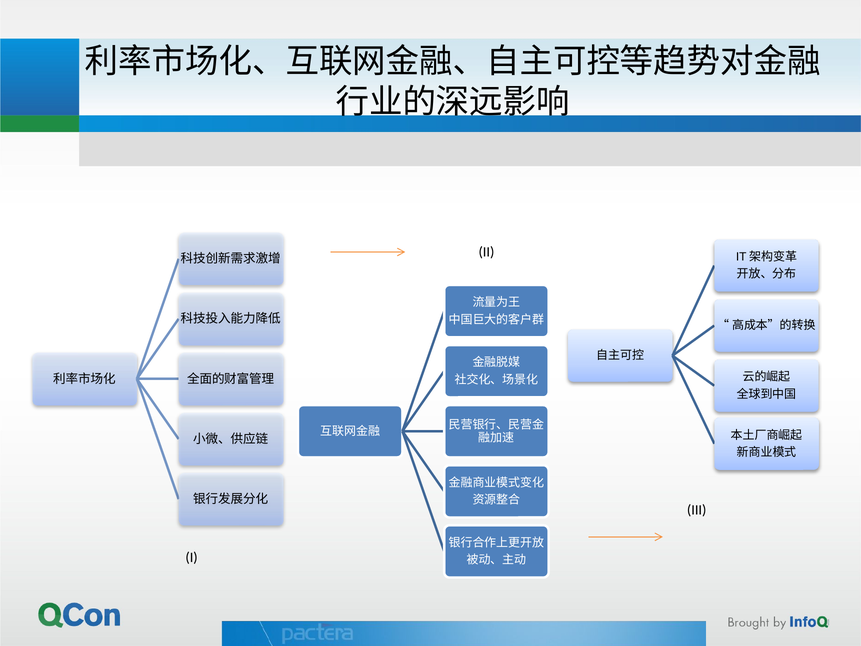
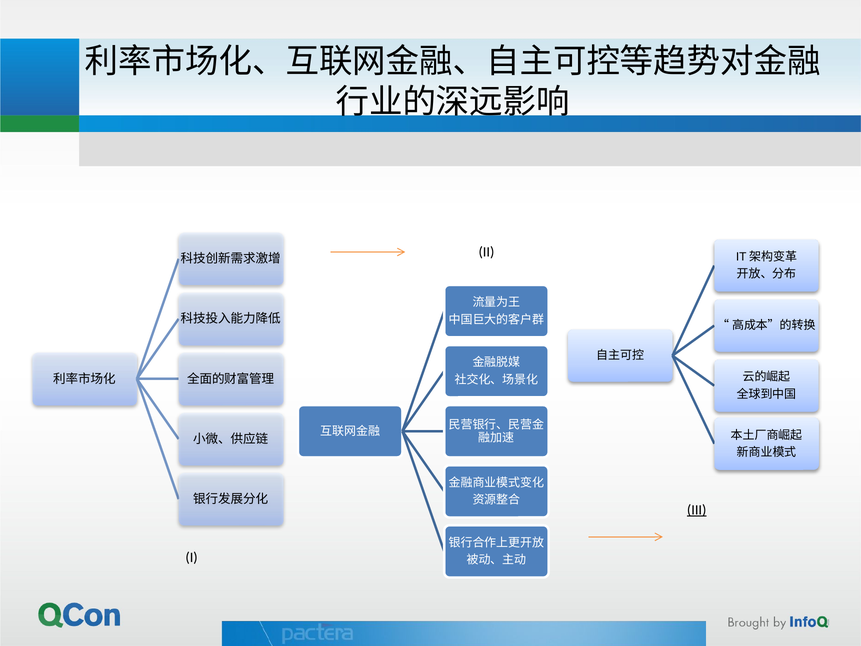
III underline: none -> present
